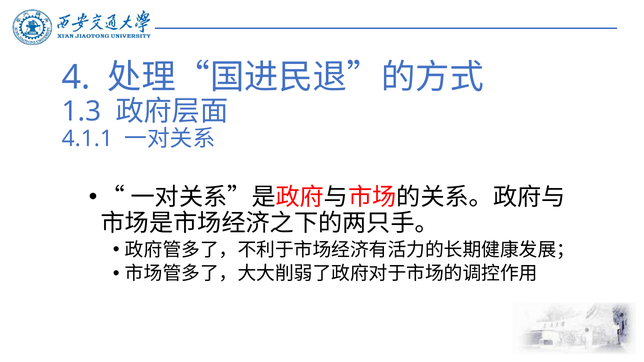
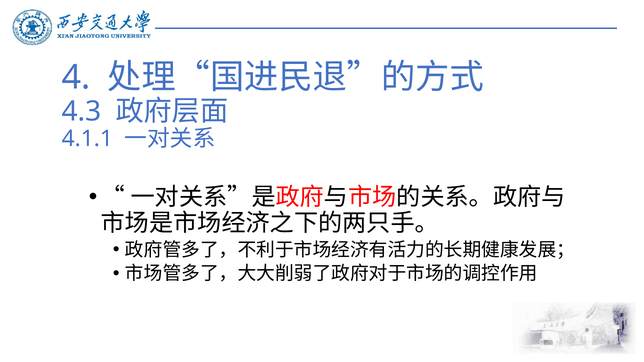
1.3: 1.3 -> 4.3
